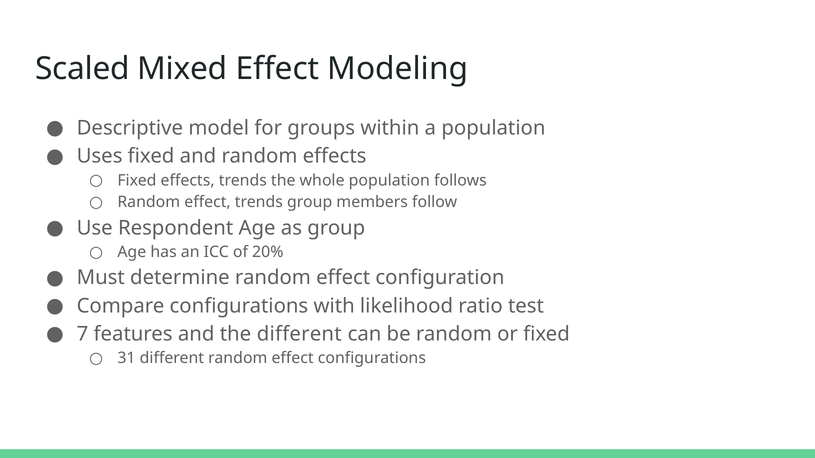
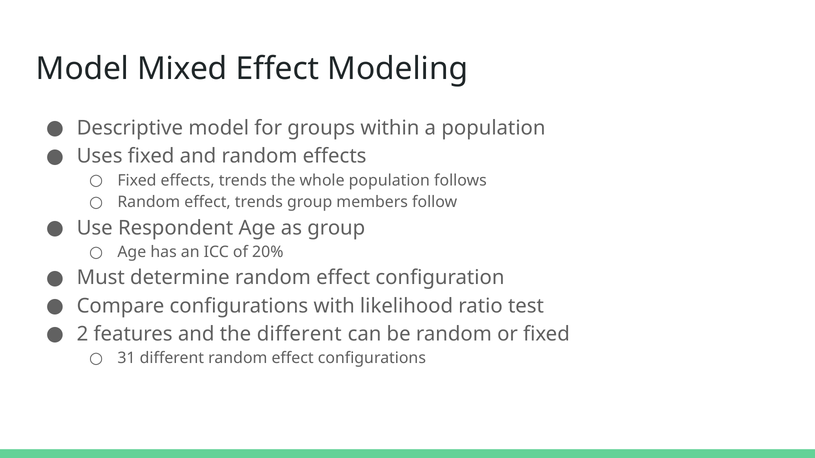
Scaled at (83, 69): Scaled -> Model
7: 7 -> 2
